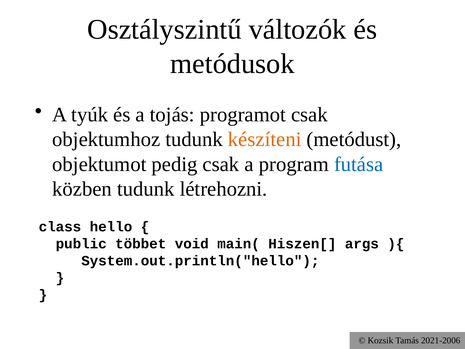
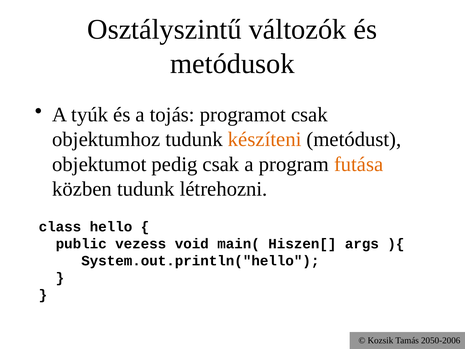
futása colour: blue -> orange
többet: többet -> vezess
2021-2006: 2021-2006 -> 2050-2006
